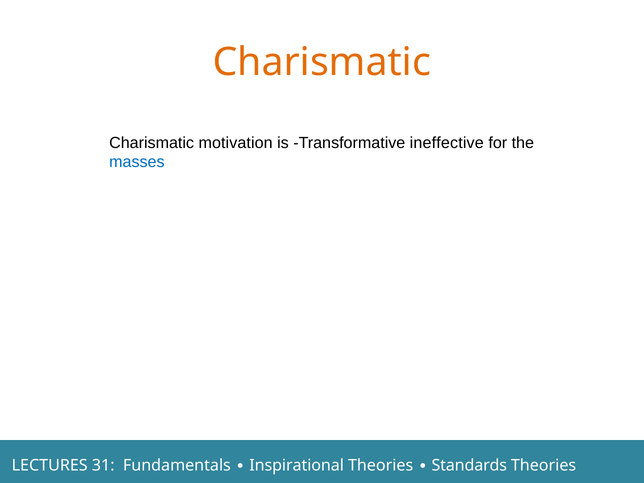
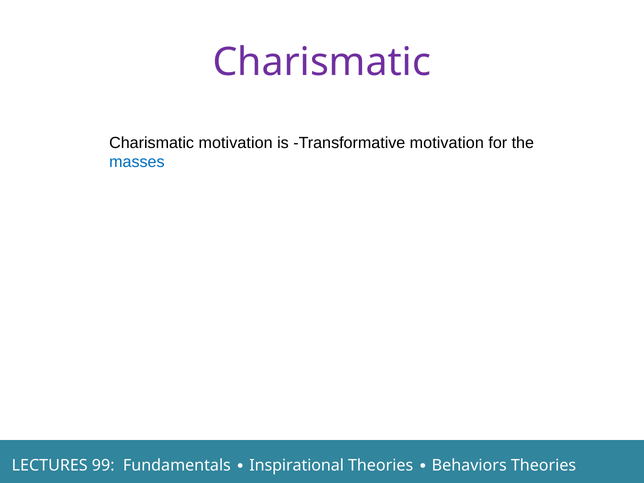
Charismatic at (322, 62) colour: orange -> purple
Transformative ineffective: ineffective -> motivation
31: 31 -> 99
Standards: Standards -> Behaviors
